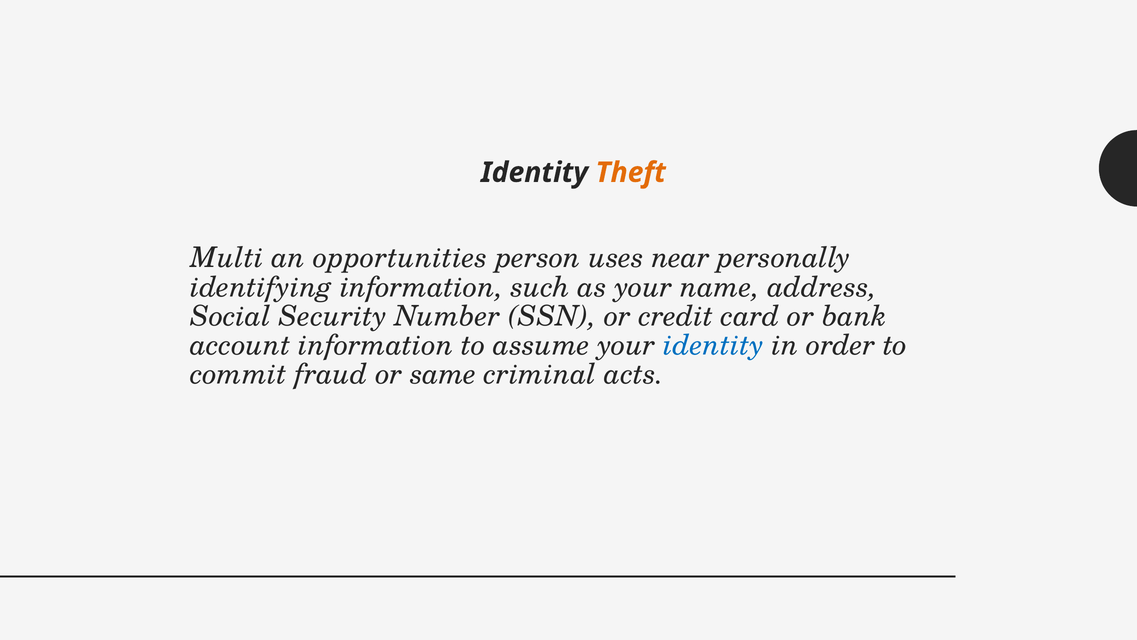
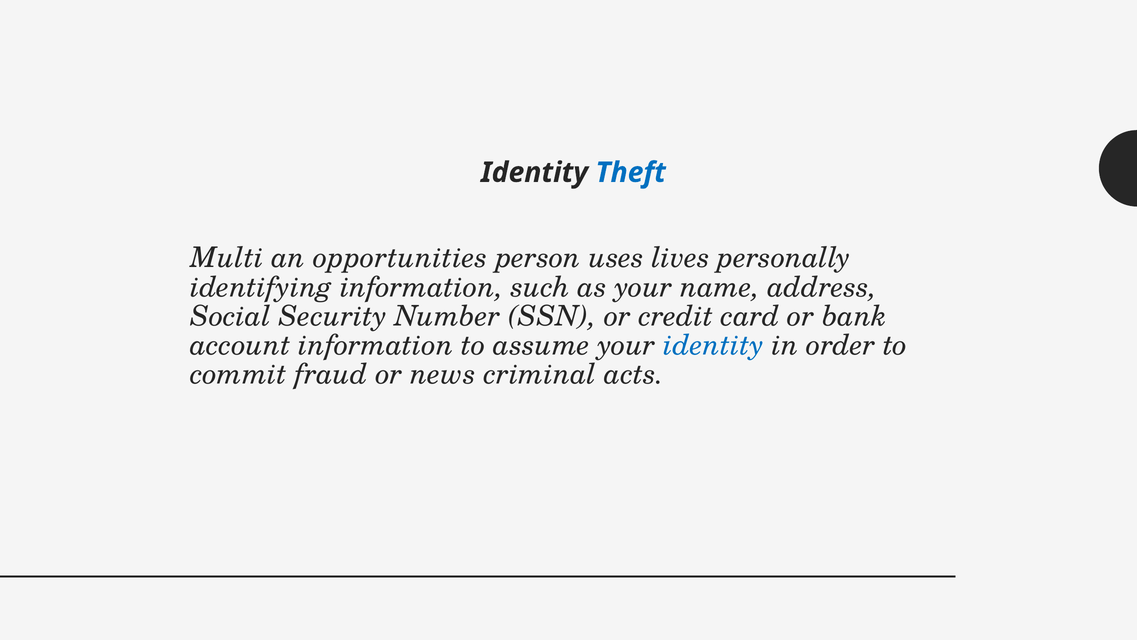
Theft colour: orange -> blue
near: near -> lives
same: same -> news
